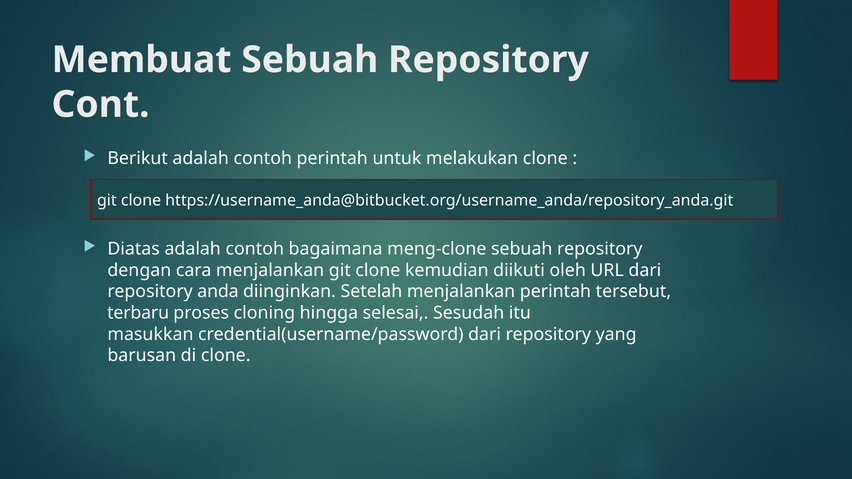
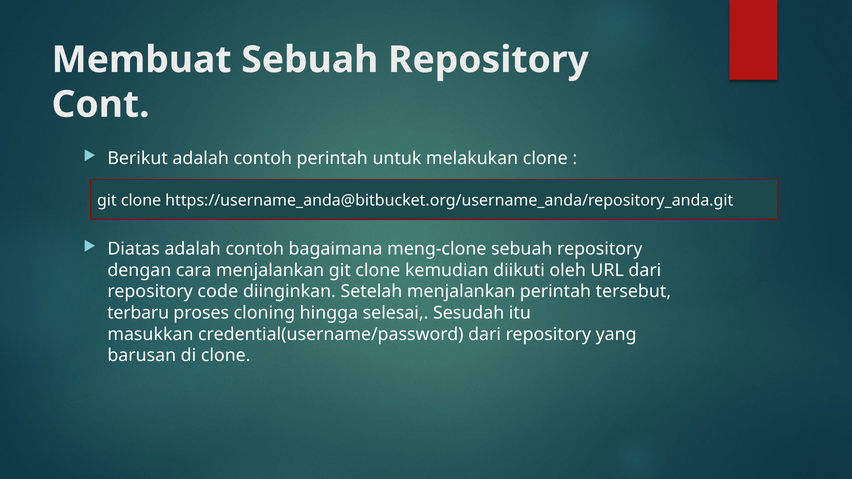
anda: anda -> code
